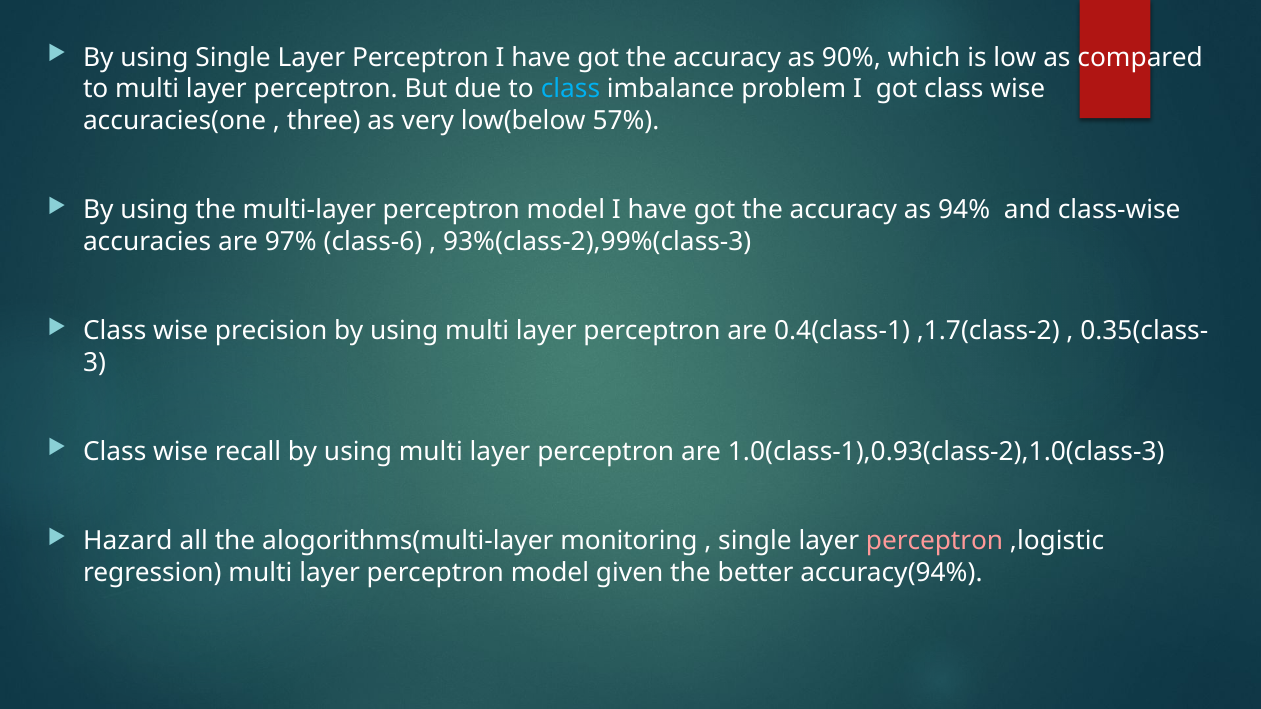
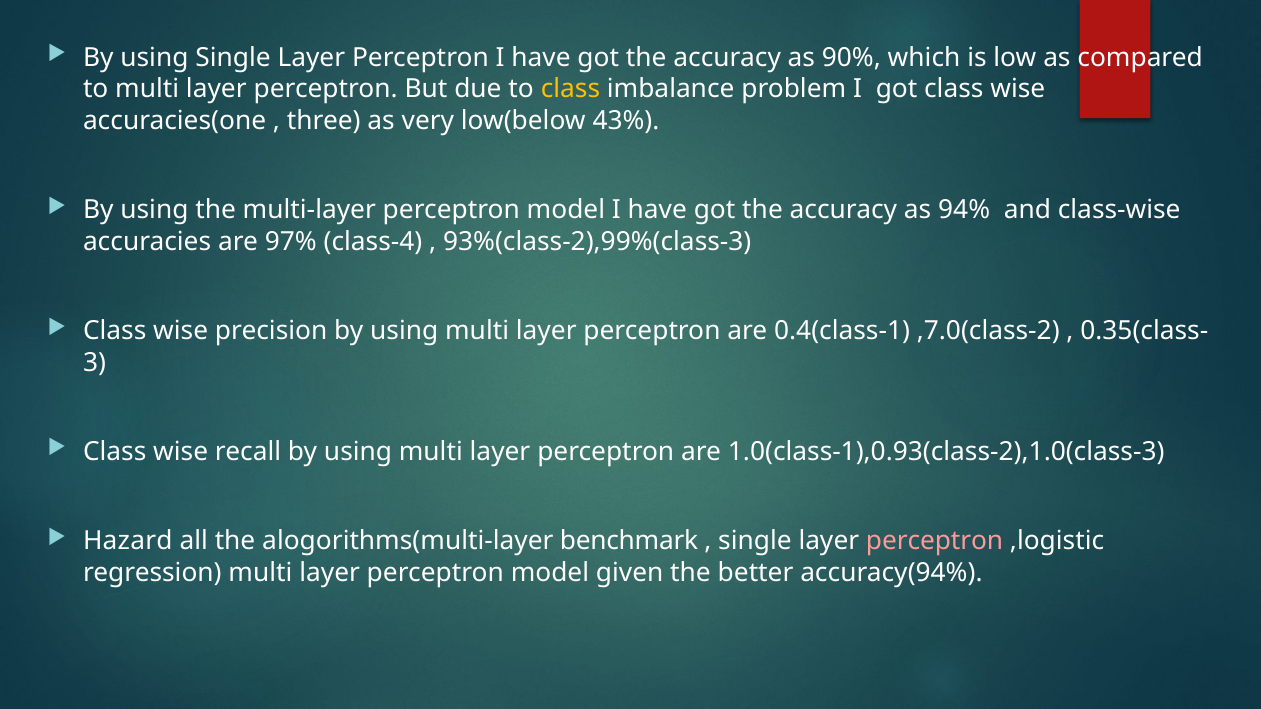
class at (570, 89) colour: light blue -> yellow
57%: 57% -> 43%
class-6: class-6 -> class-4
,1.7(class-2: ,1.7(class-2 -> ,7.0(class-2
monitoring: monitoring -> benchmark
